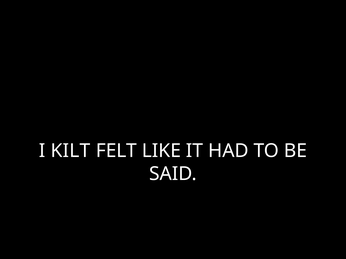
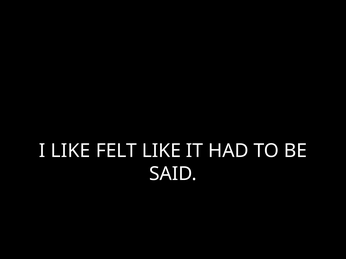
I KILT: KILT -> LIKE
